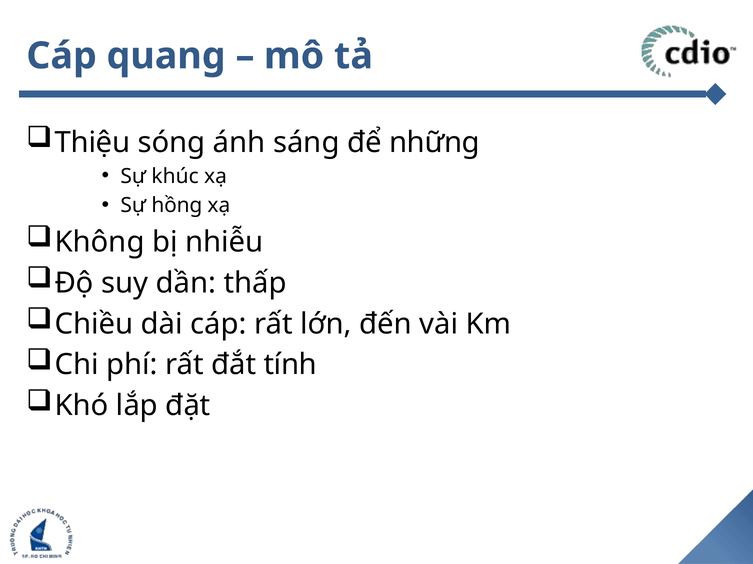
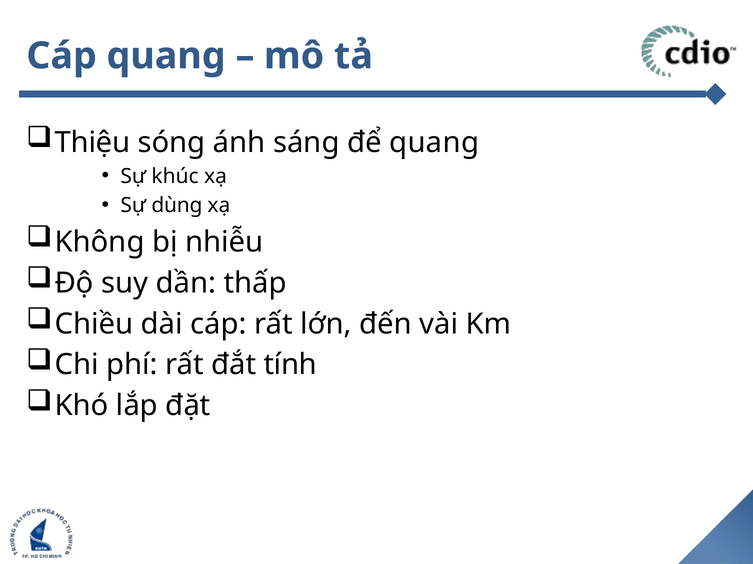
để những: những -> quang
hồng: hồng -> dùng
